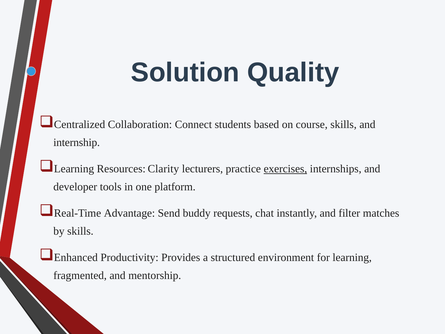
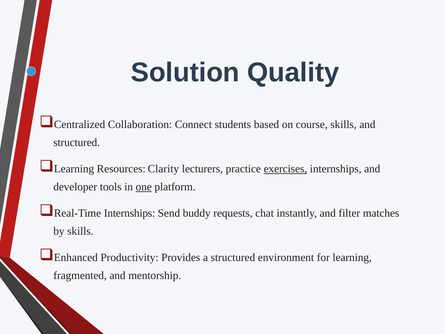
internship at (77, 142): internship -> structured
one underline: none -> present
Real-Time Advantage: Advantage -> Internships
